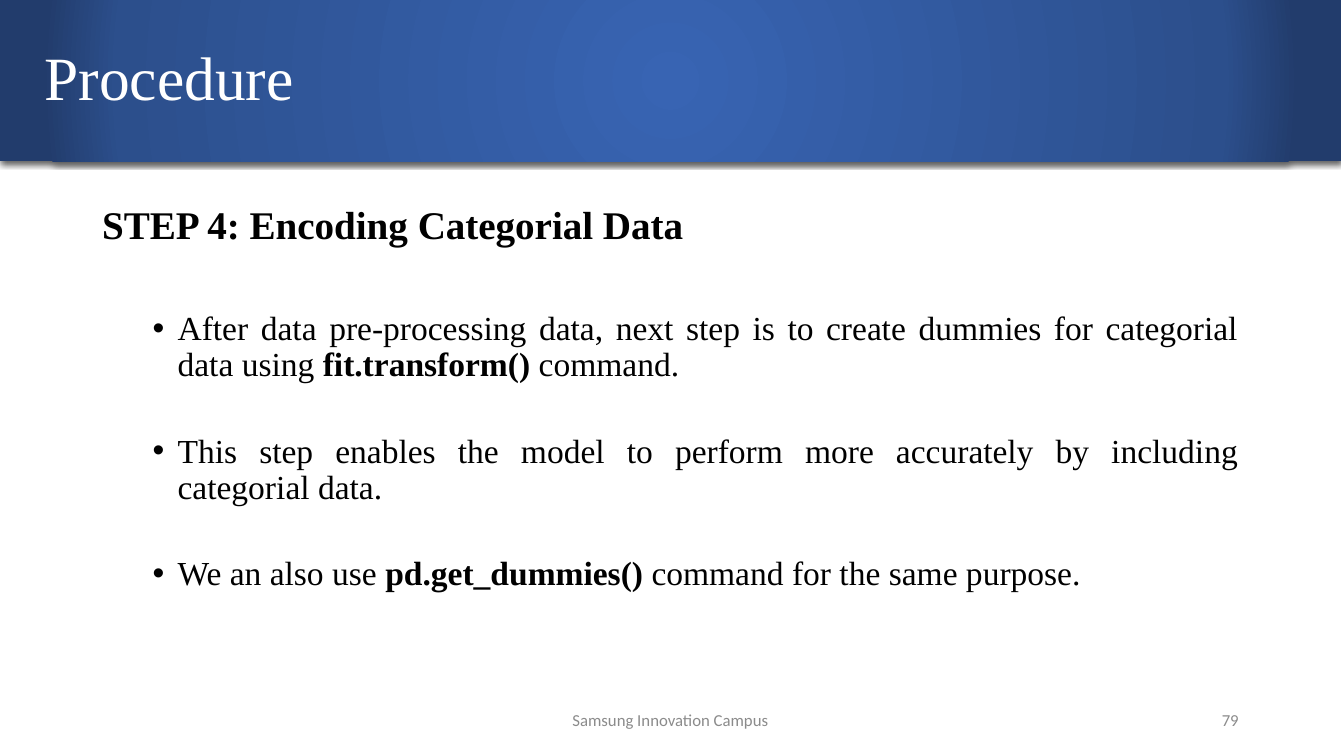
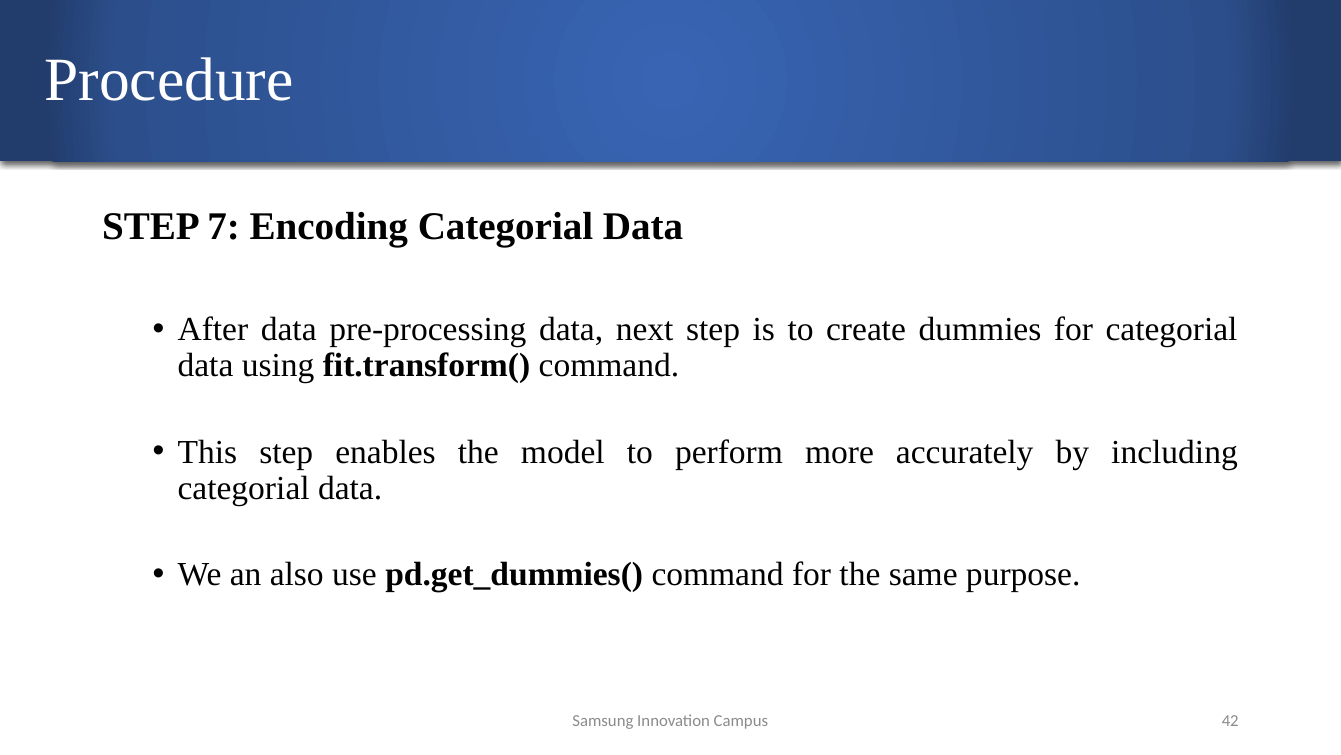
4: 4 -> 7
79: 79 -> 42
